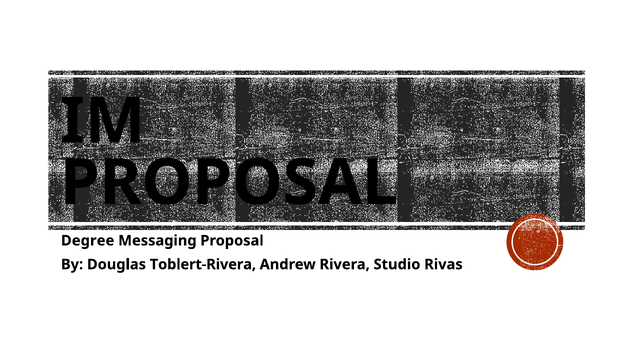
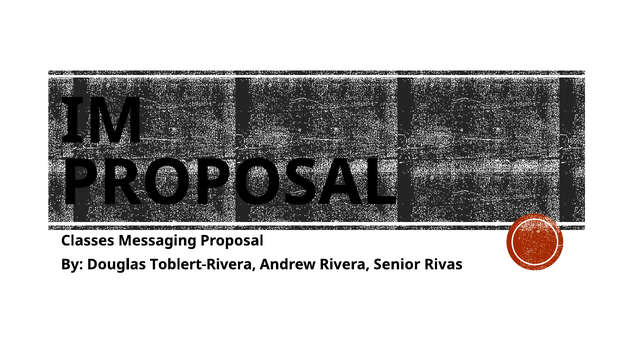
Degree: Degree -> Classes
Studio: Studio -> Senior
